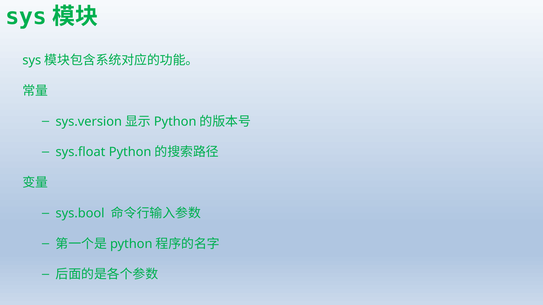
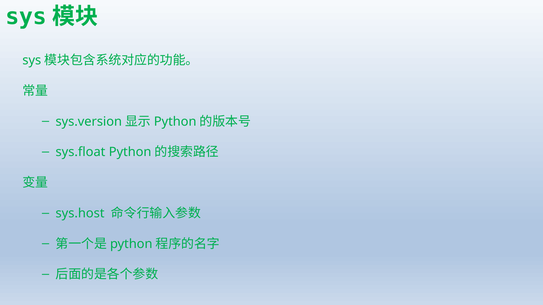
sys.bool: sys.bool -> sys.host
